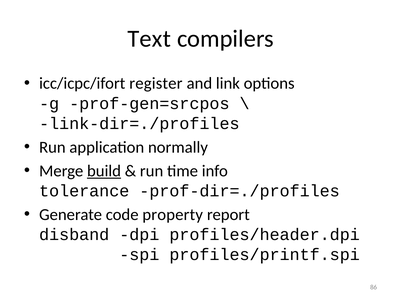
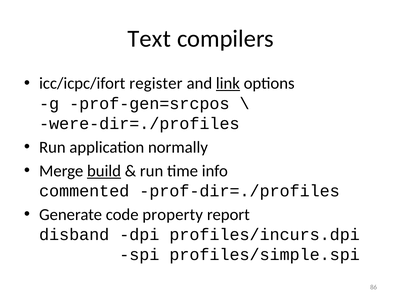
link underline: none -> present
link-dir=./profiles: link-dir=./profiles -> were-dir=./profiles
tolerance: tolerance -> commented
profiles/header.dpi: profiles/header.dpi -> profiles/incurs.dpi
profiles/printf.spi: profiles/printf.spi -> profiles/simple.spi
